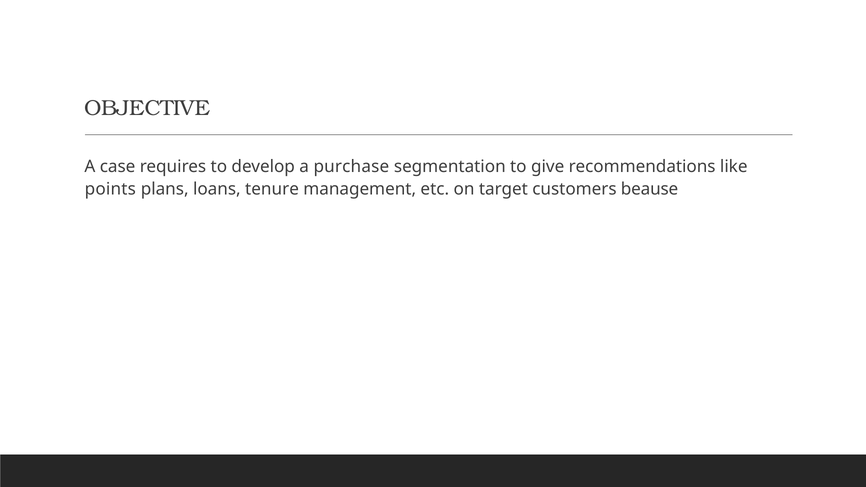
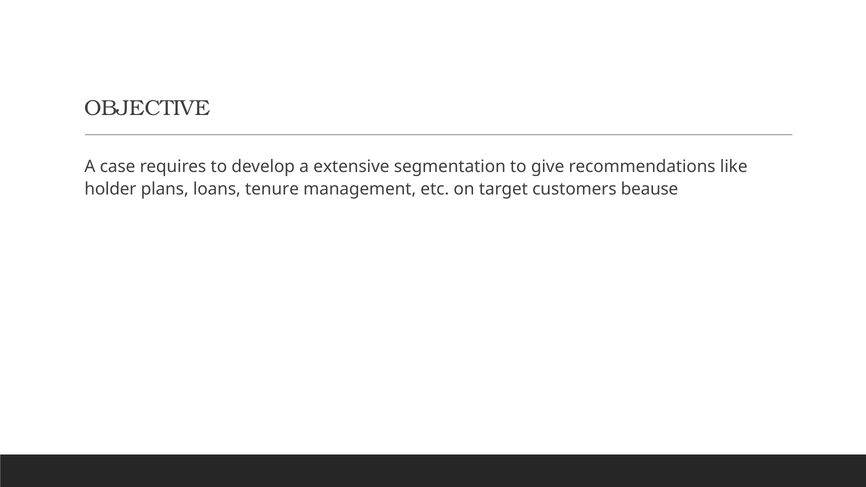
purchase: purchase -> extensive
points: points -> holder
